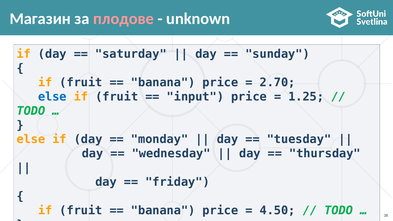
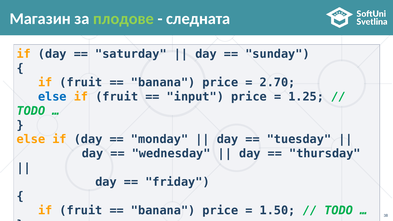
плодове colour: pink -> light green
unknown: unknown -> следната
4.50: 4.50 -> 1.50
